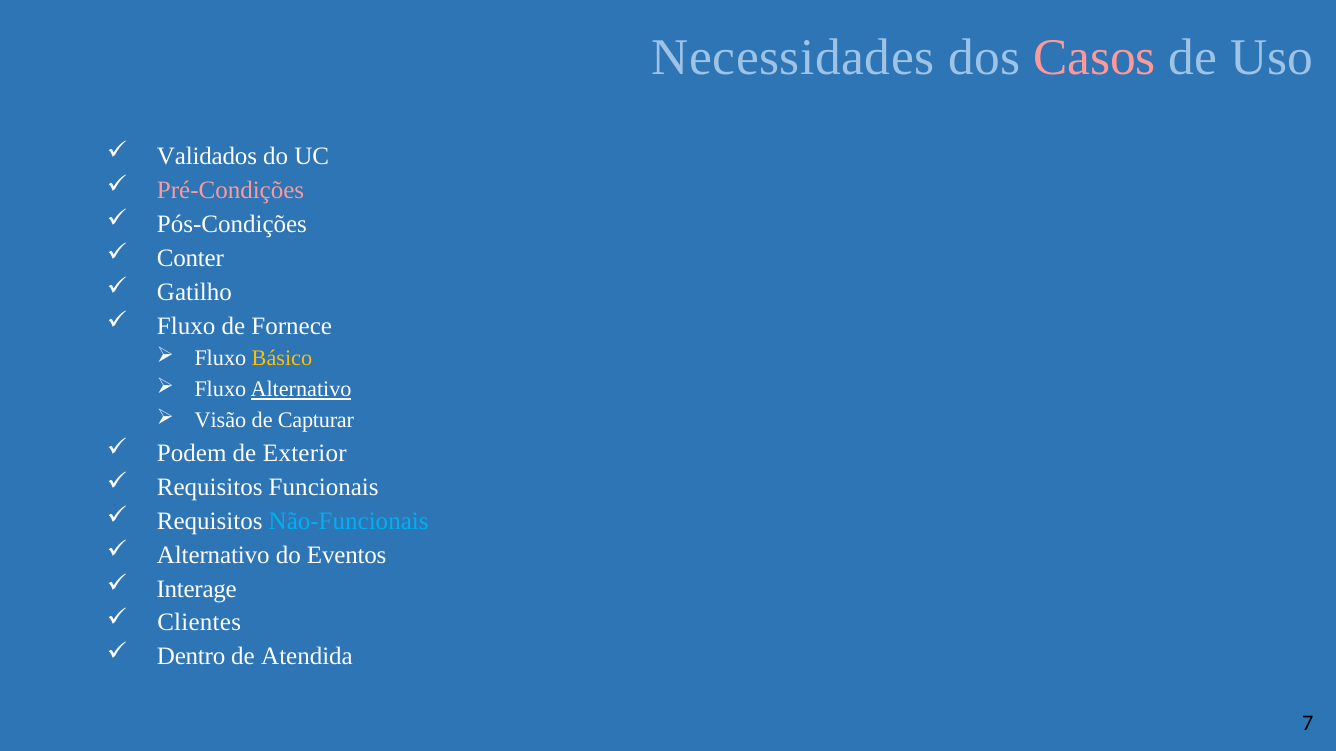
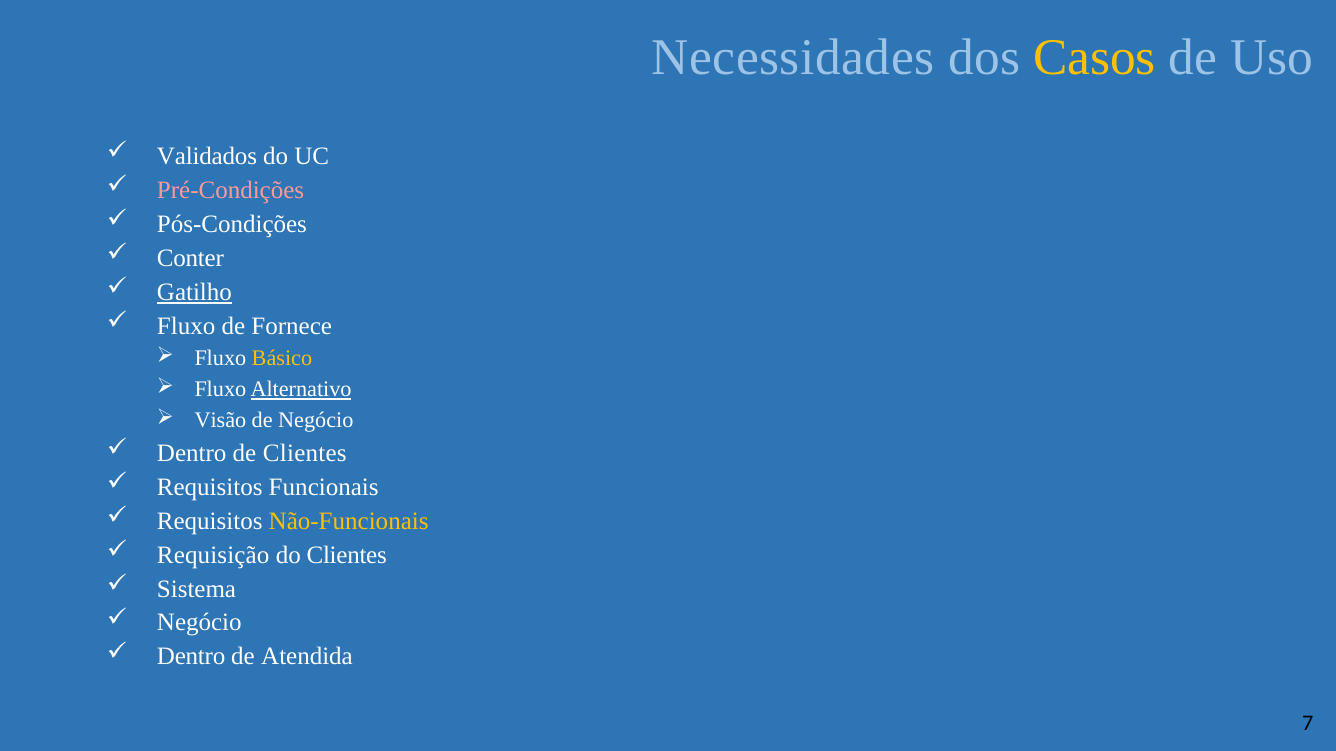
Casos colour: pink -> yellow
Gatilho underline: none -> present
de Capturar: Capturar -> Negócio
Podem at (192, 453): Podem -> Dentro
de Exterior: Exterior -> Clientes
Não-Funcionais colour: light blue -> yellow
Alternativo at (213, 555): Alternativo -> Requisição
do Eventos: Eventos -> Clientes
Interage: Interage -> Sistema
Clientes at (199, 623): Clientes -> Negócio
